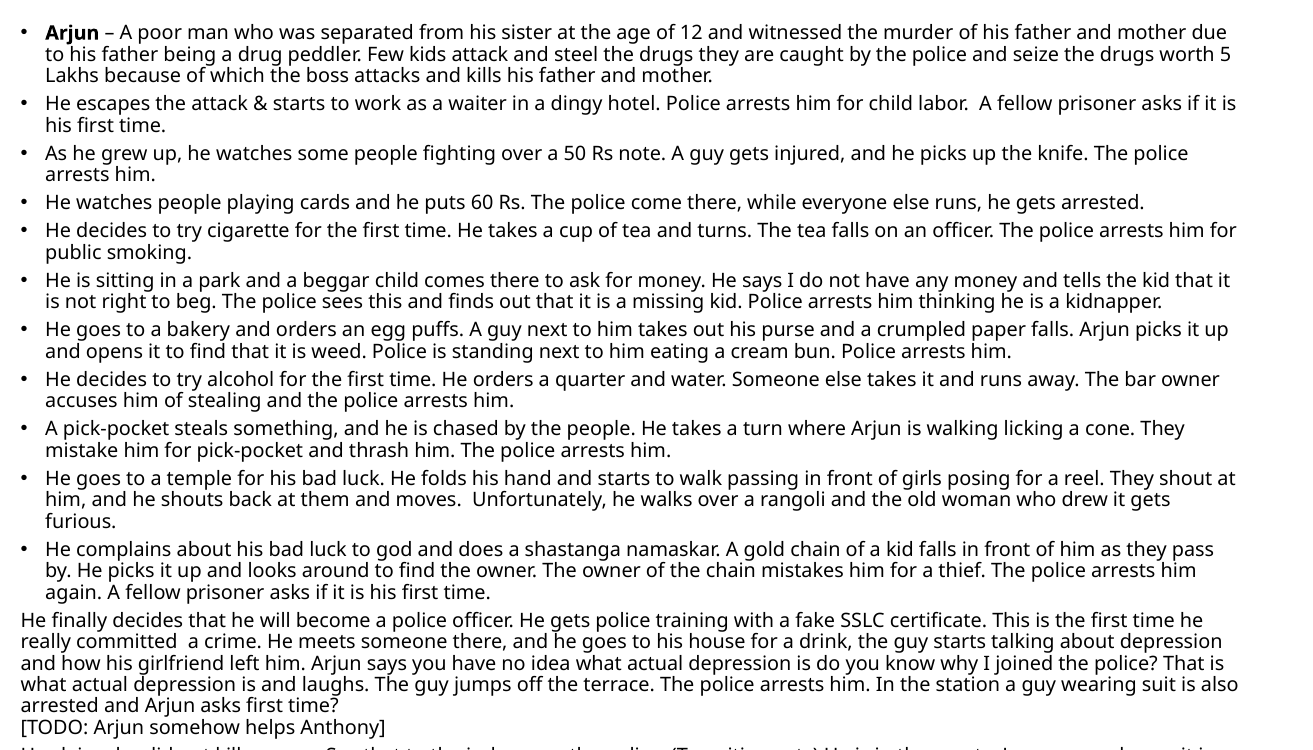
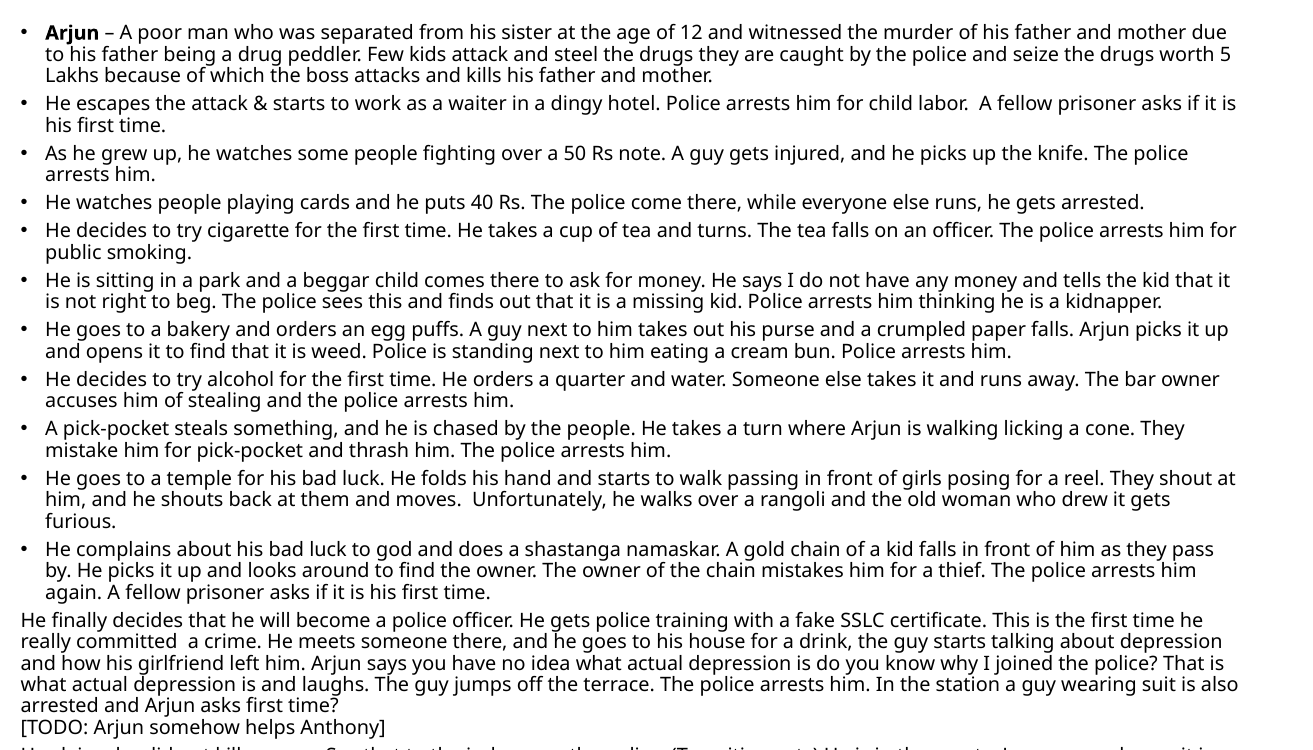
60: 60 -> 40
